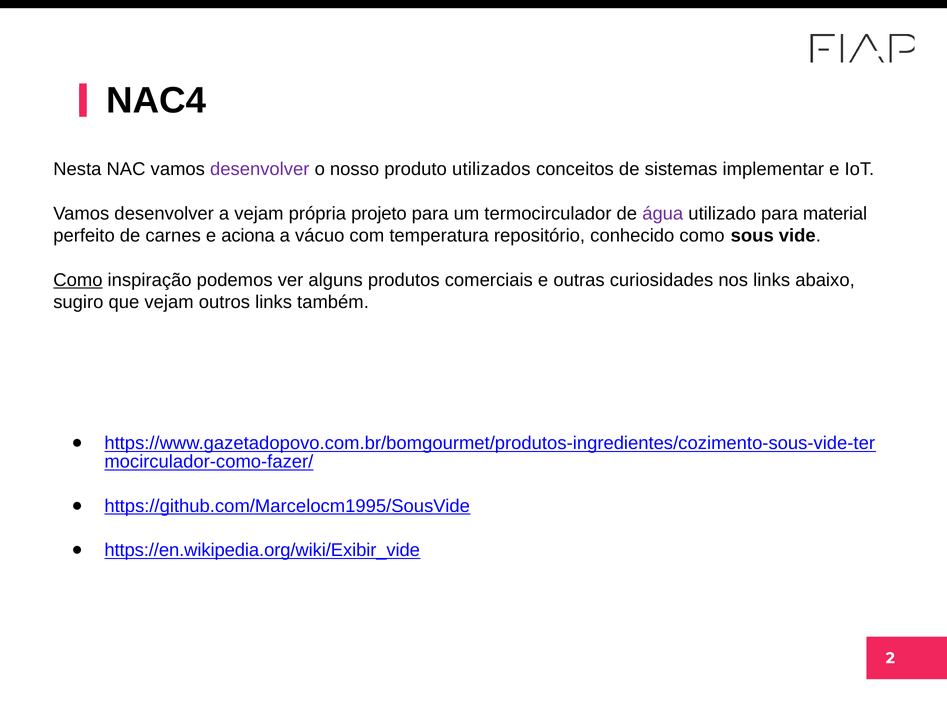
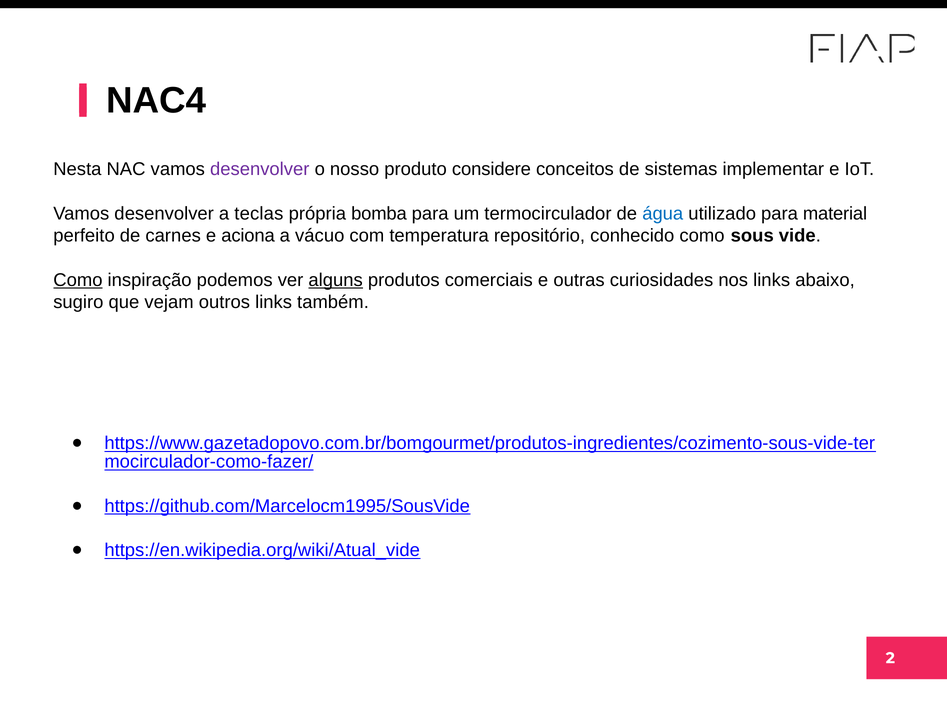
utilizados: utilizados -> considere
a vejam: vejam -> teclas
projeto: projeto -> bomba
água colour: purple -> blue
alguns underline: none -> present
https://en.wikipedia.org/wiki/Exibir_vide: https://en.wikipedia.org/wiki/Exibir_vide -> https://en.wikipedia.org/wiki/Atual_vide
